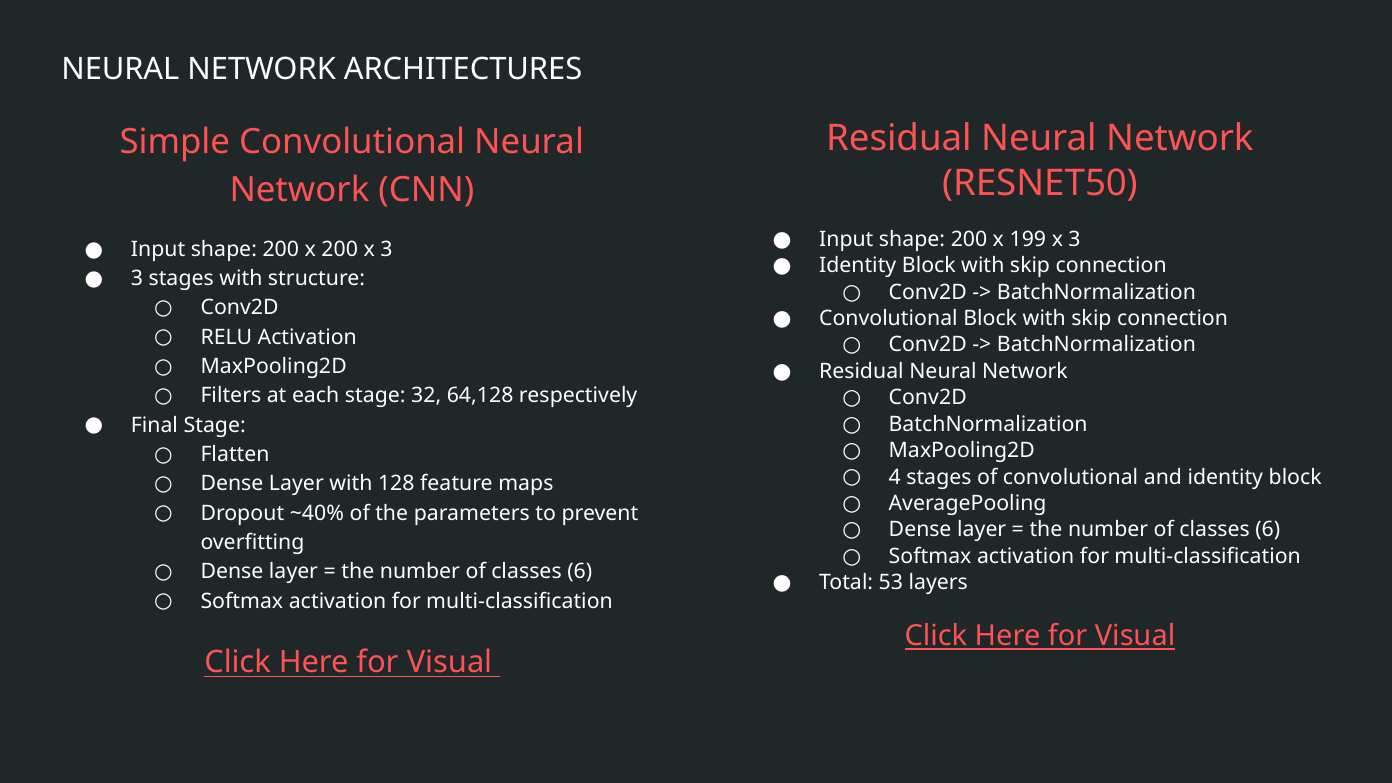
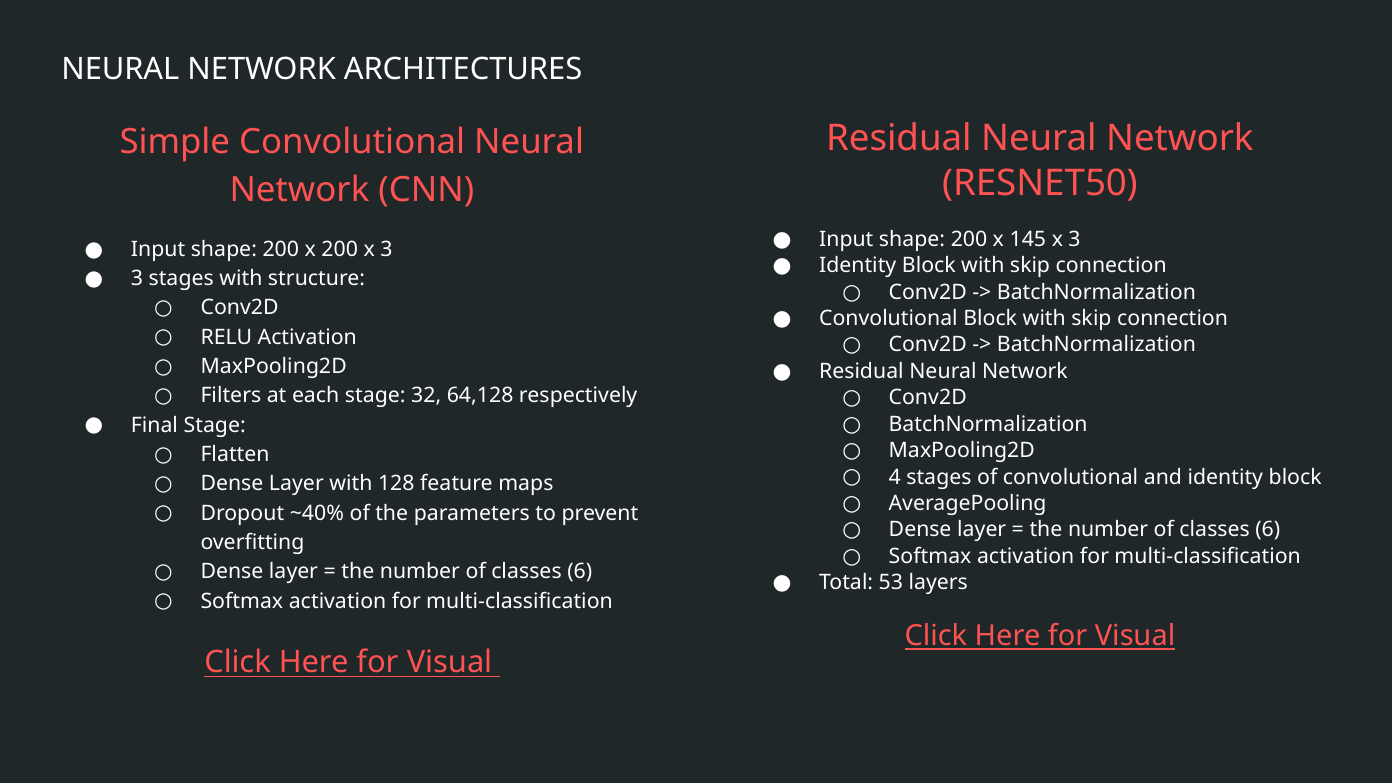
199: 199 -> 145
